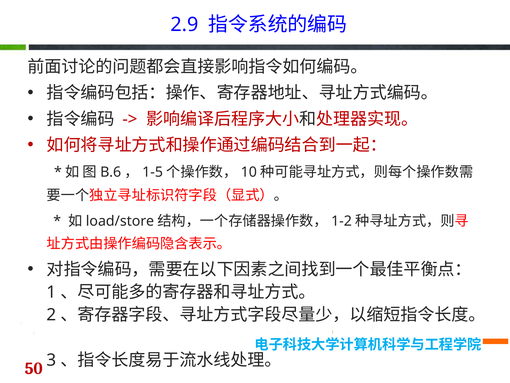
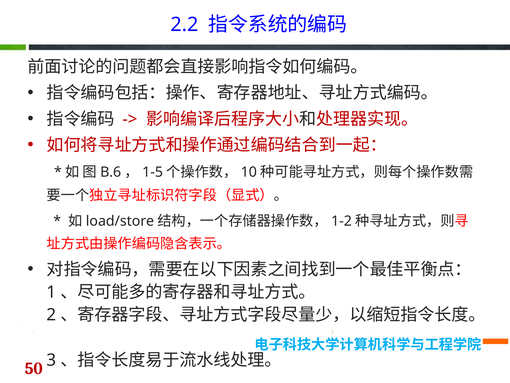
2.9: 2.9 -> 2.2
